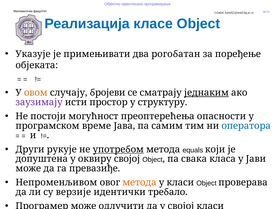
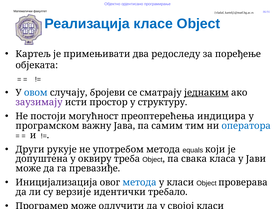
Указује: Указује -> Картељ
рогобатан: рогобатан -> редоследу
овом colour: orange -> blue
опасности: опасности -> индицира
време: време -> важну
употребом underline: present -> none
оквиру својој: својој -> треба
Непроменљивом: Непроменљивом -> Иницијализација
метода at (139, 183) colour: orange -> blue
